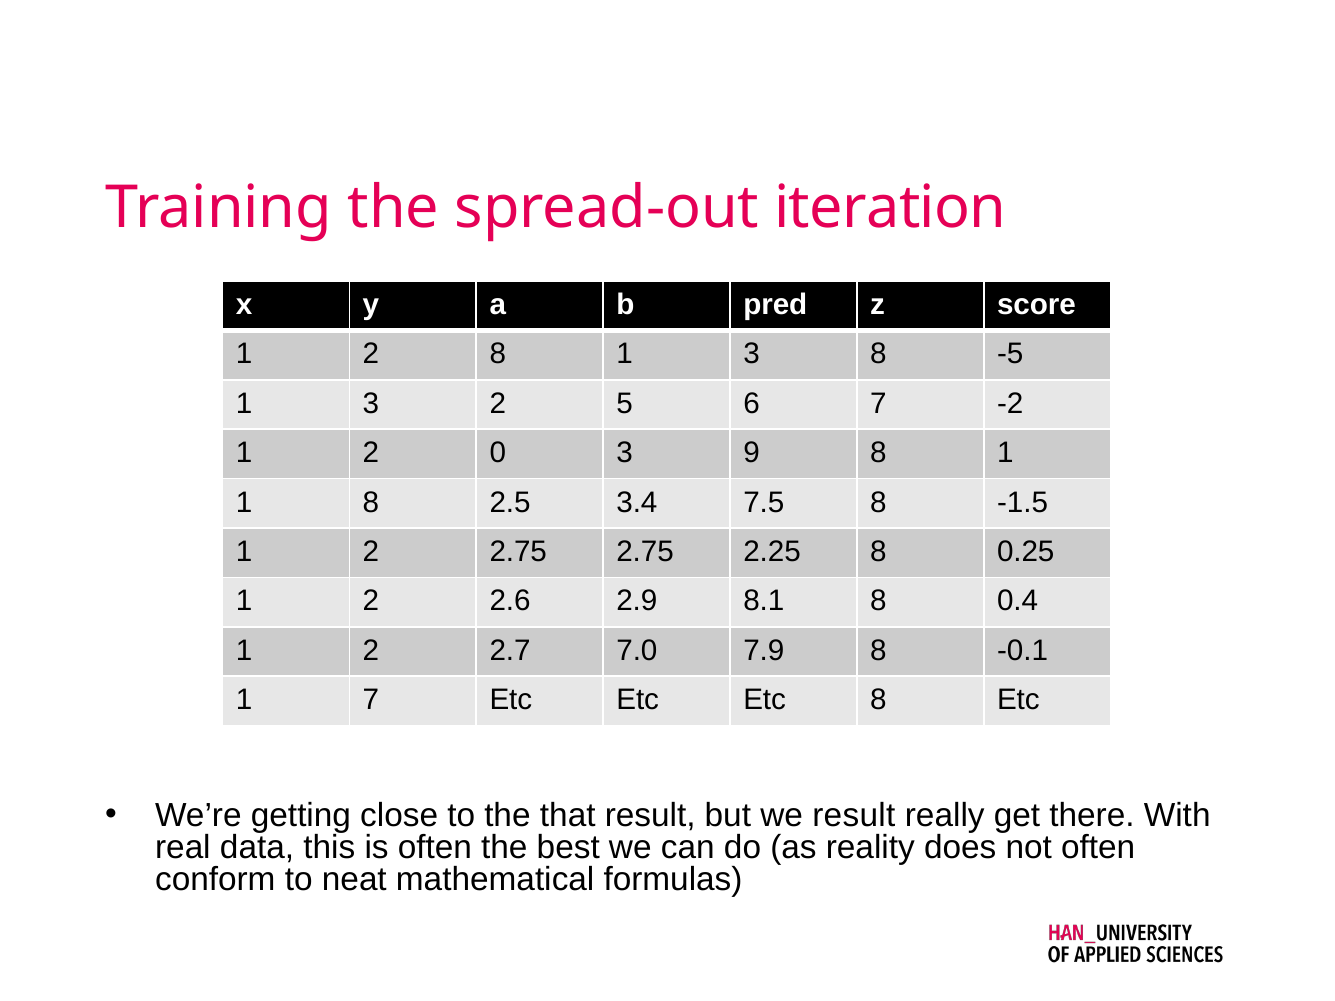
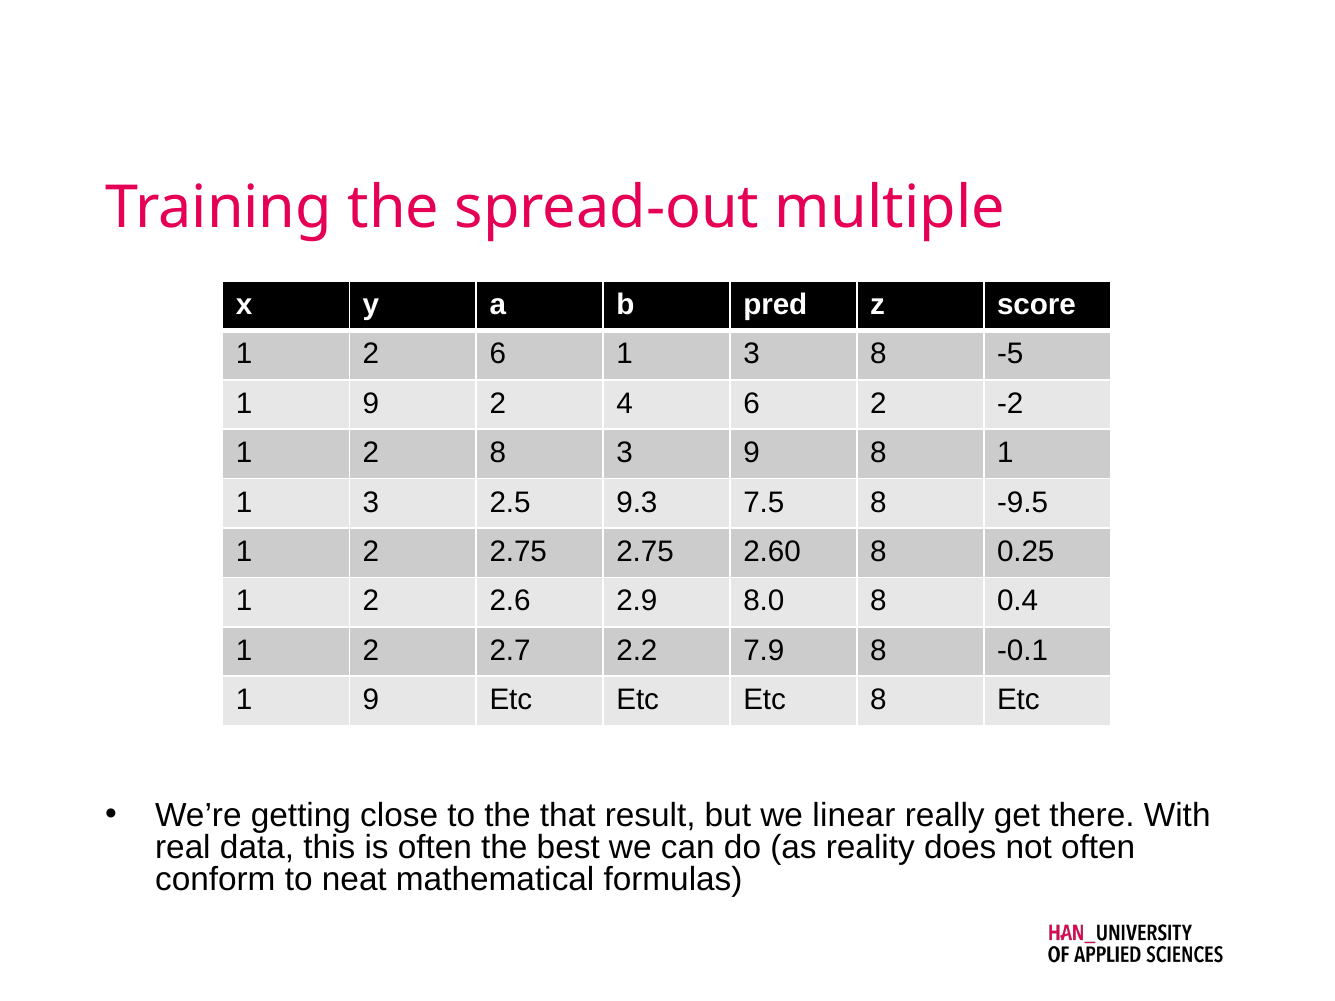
iteration: iteration -> multiple
2 8: 8 -> 6
3 at (371, 404): 3 -> 9
5: 5 -> 4
6 7: 7 -> 2
2 0: 0 -> 8
8 at (371, 502): 8 -> 3
3.4: 3.4 -> 9.3
-1.5: -1.5 -> -9.5
2.25: 2.25 -> 2.60
8.1: 8.1 -> 8.0
7.0: 7.0 -> 2.2
7 at (371, 700): 7 -> 9
we result: result -> linear
